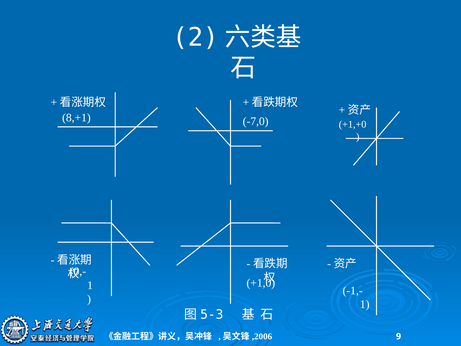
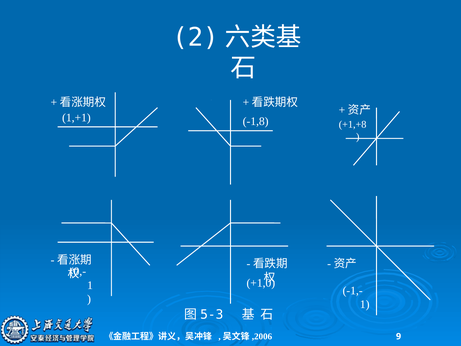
8,+1: 8,+1 -> 1,+1
-7,0: -7,0 -> -1,8
+1,+0: +1,+0 -> +1,+8
